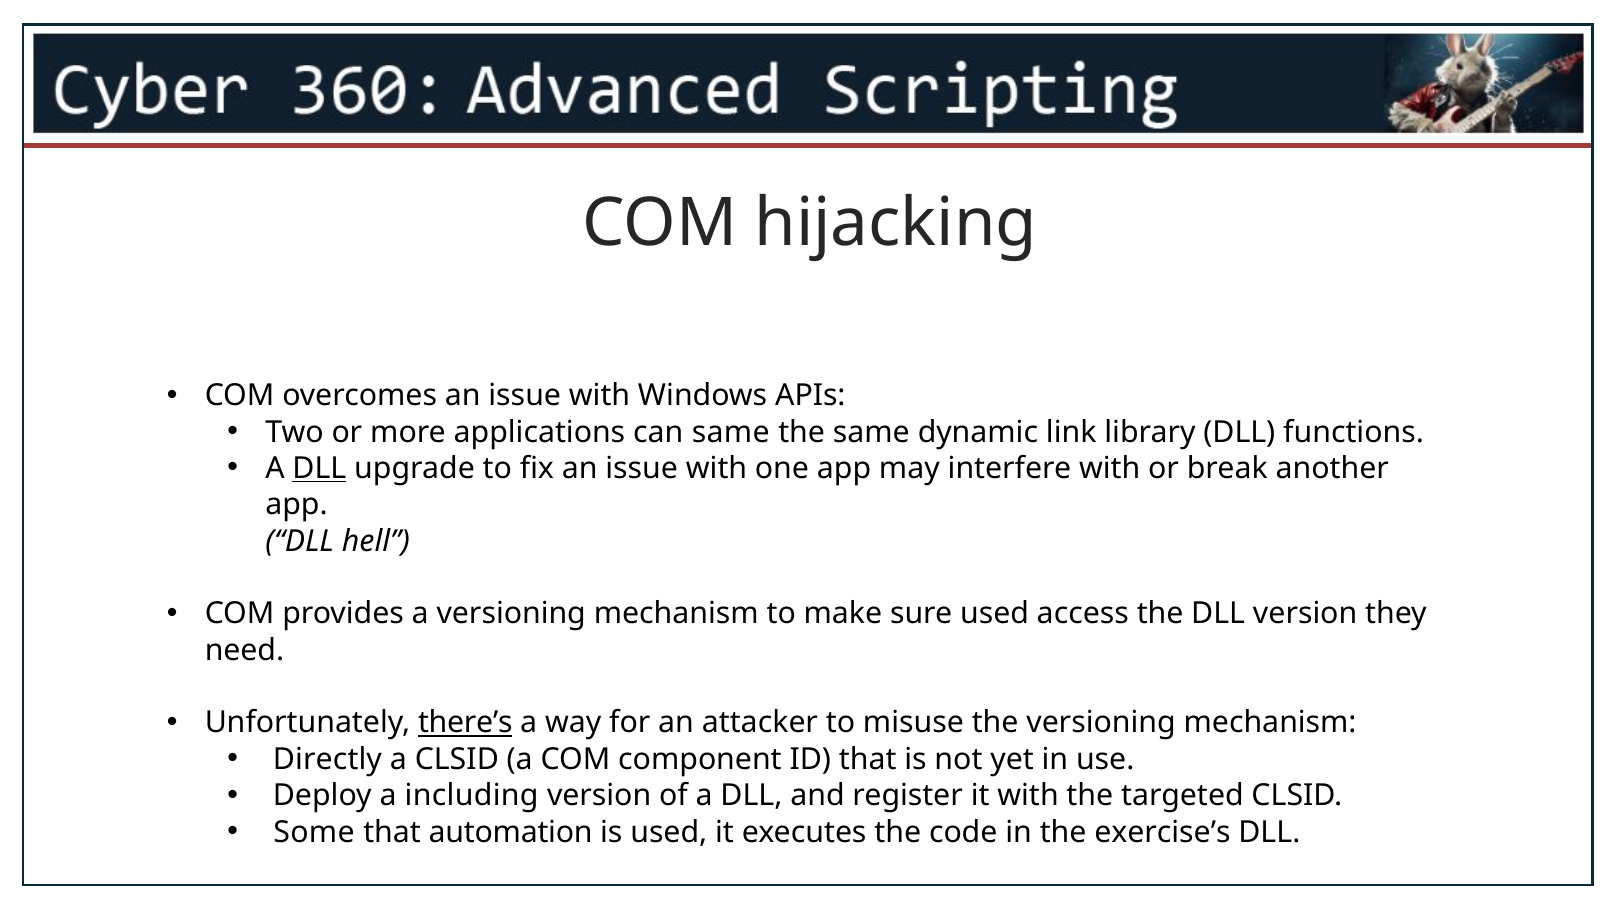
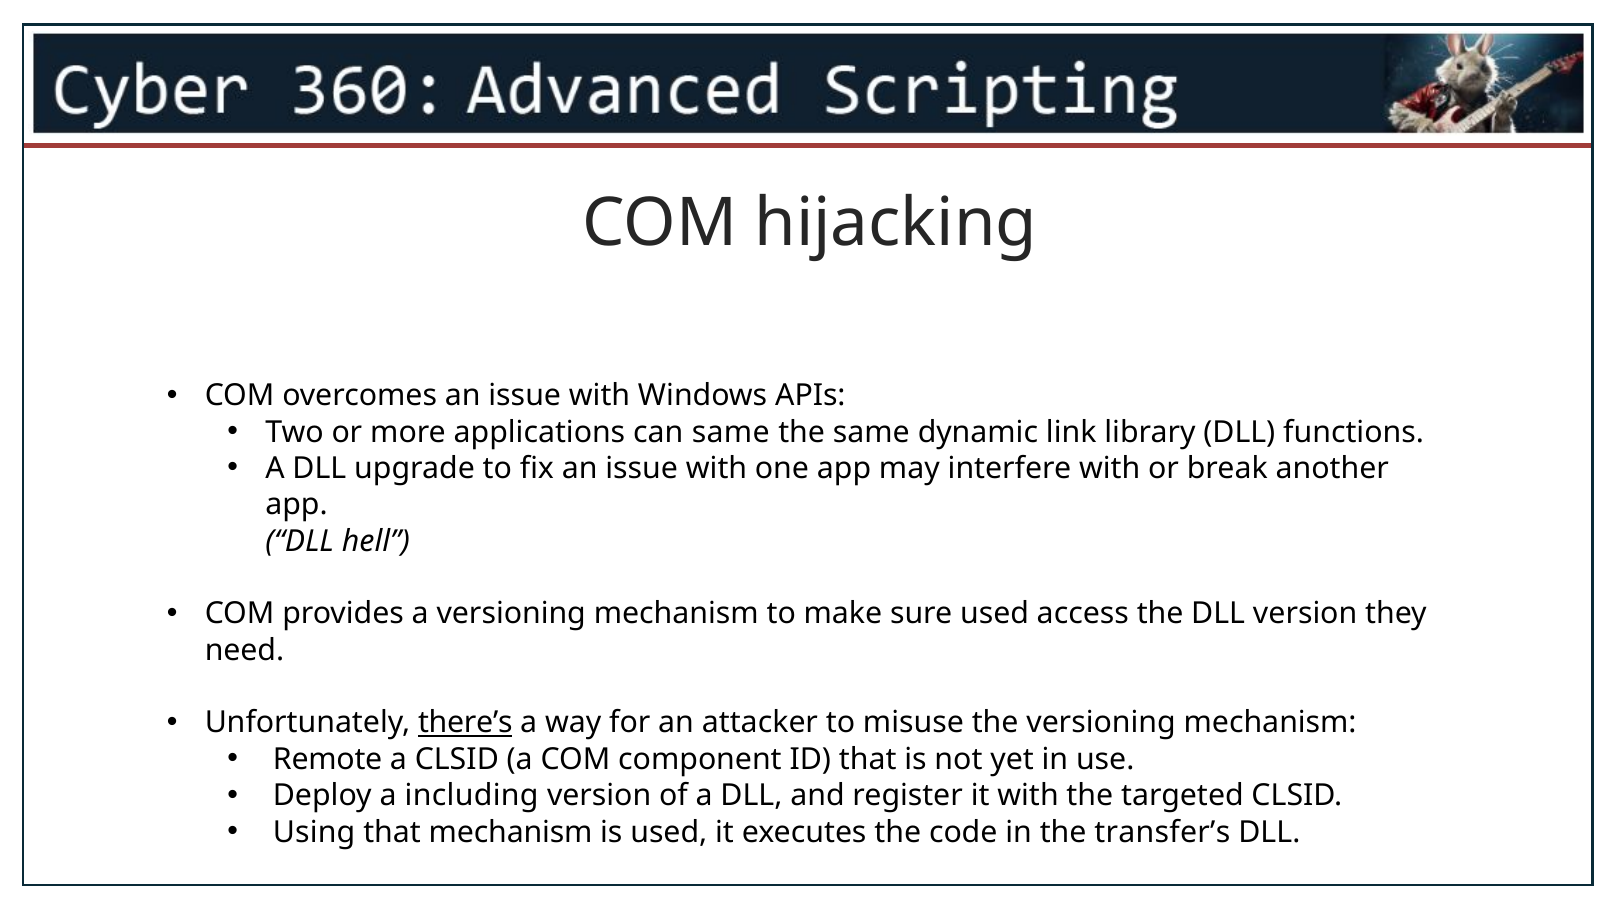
DLL at (319, 468) underline: present -> none
Directly: Directly -> Remote
Some: Some -> Using
that automation: automation -> mechanism
exercise’s: exercise’s -> transfer’s
